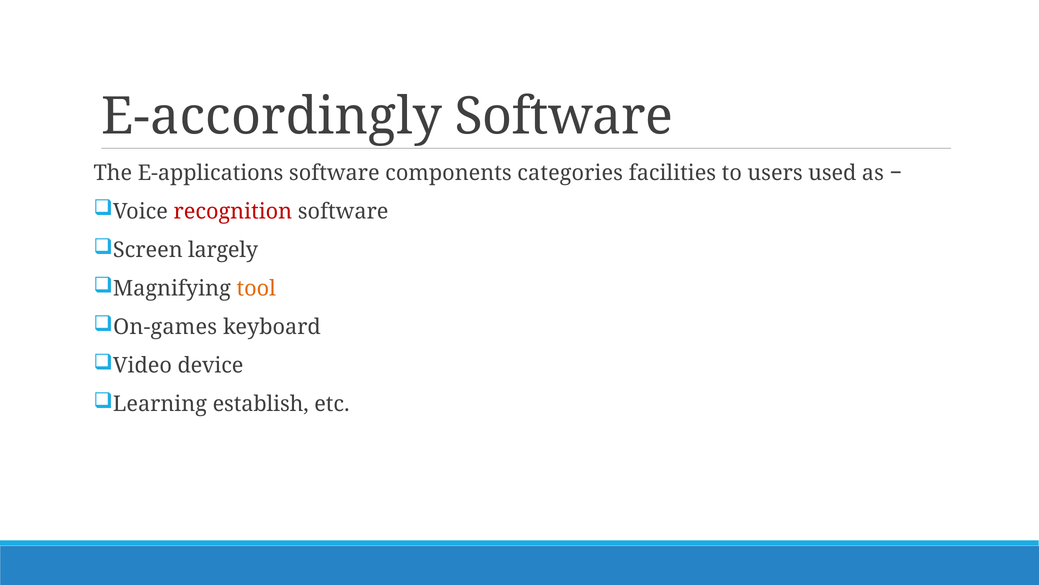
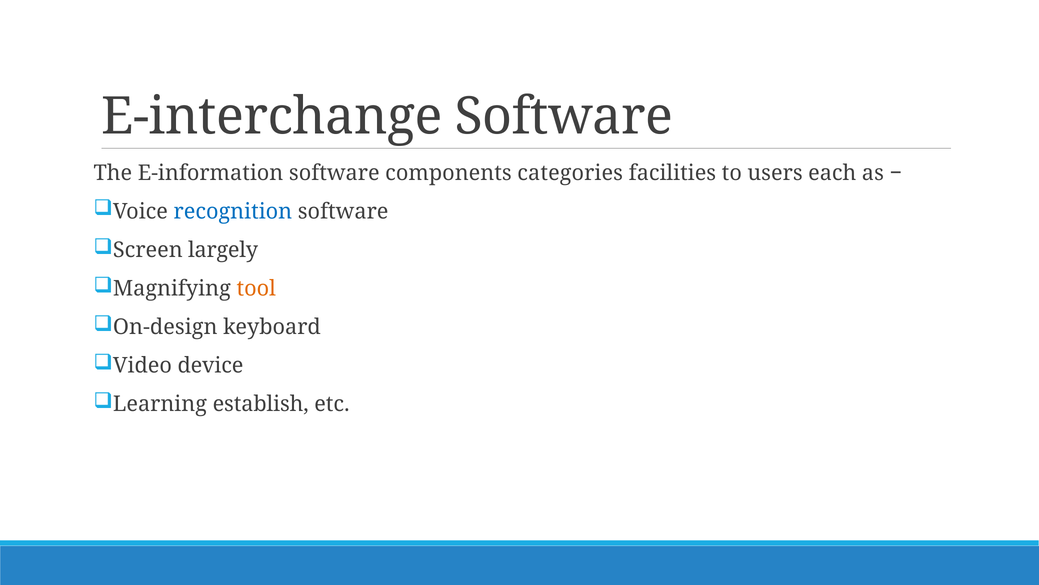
E-accordingly: E-accordingly -> E-interchange
E-applications: E-applications -> E-information
used: used -> each
recognition colour: red -> blue
On-games: On-games -> On-design
